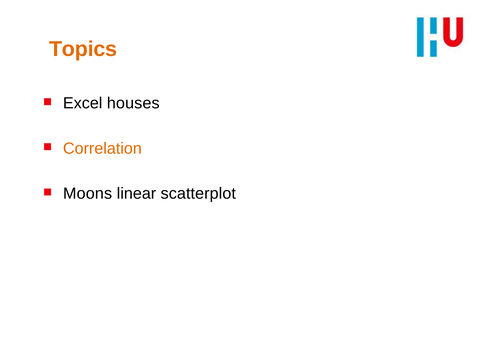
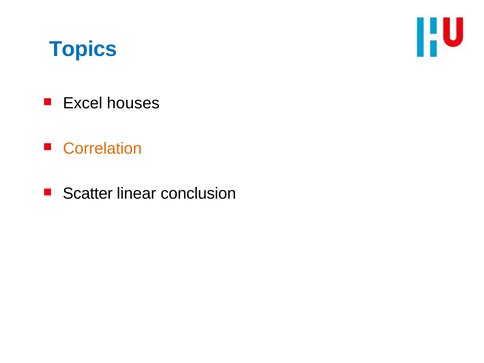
Topics colour: orange -> blue
Moons: Moons -> Scatter
scatterplot: scatterplot -> conclusion
